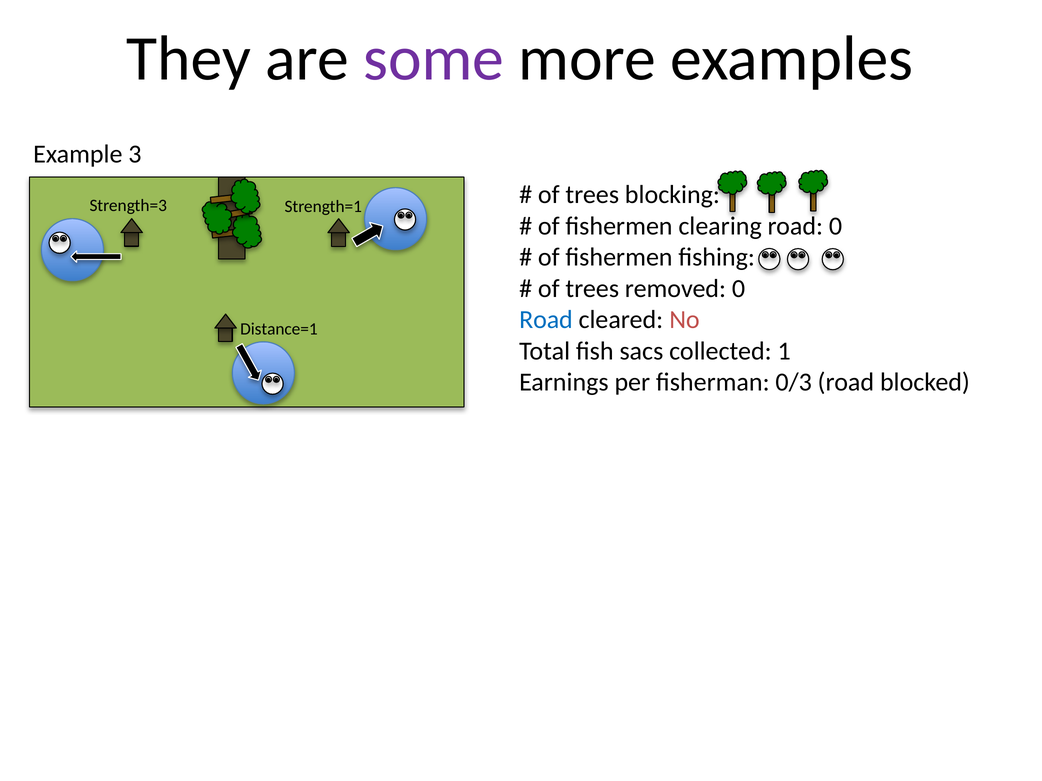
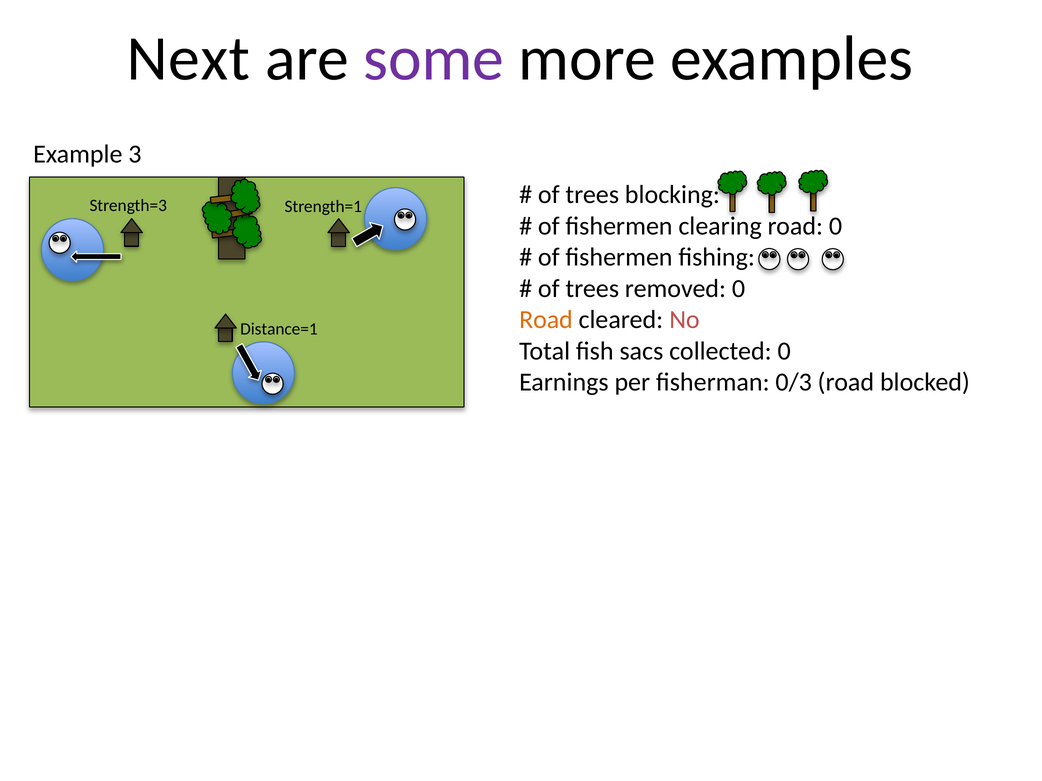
They: They -> Next
Road at (546, 320) colour: blue -> orange
collected 1: 1 -> 0
